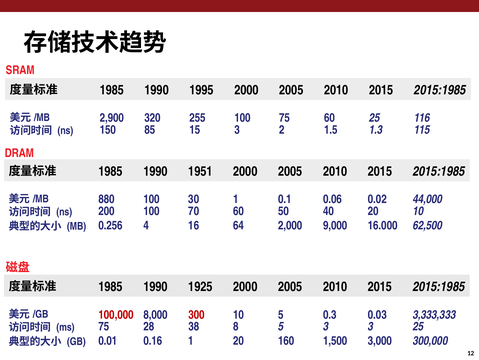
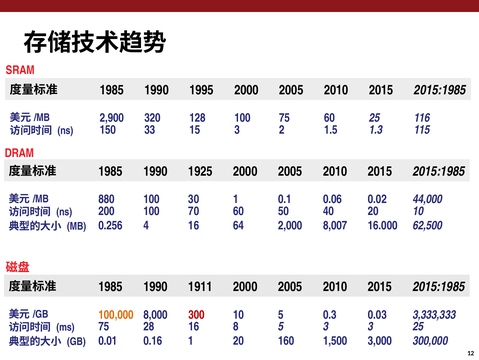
255: 255 -> 128
85: 85 -> 33
1951: 1951 -> 1925
9,000: 9,000 -> 8,007
1925: 1925 -> 1911
100,000 colour: red -> orange
28 38: 38 -> 16
